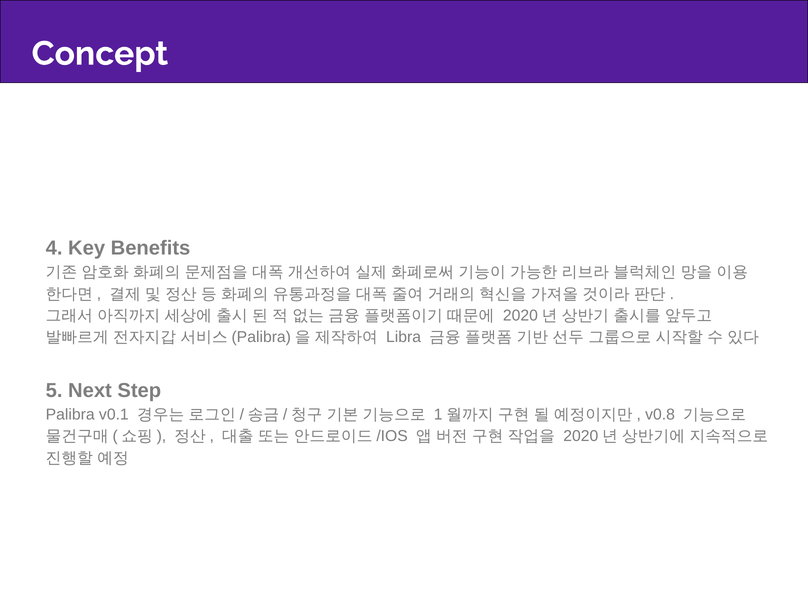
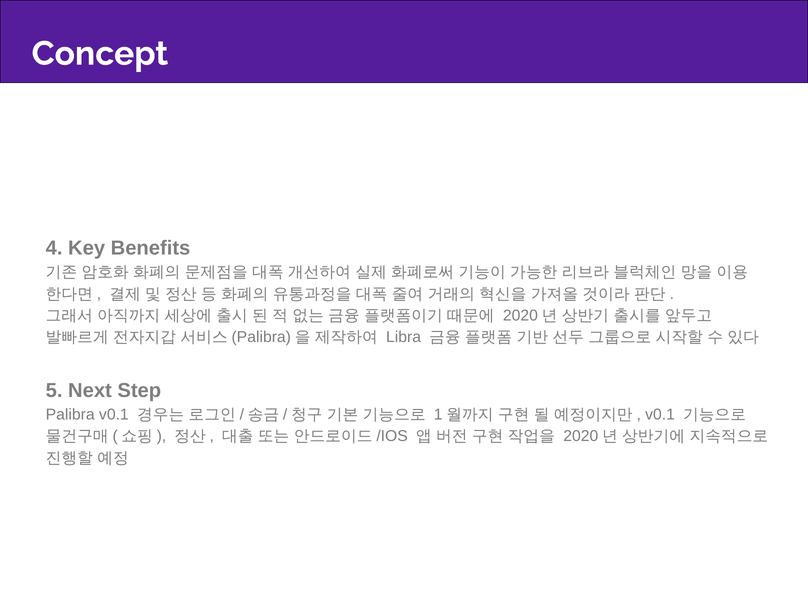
v0.8 at (660, 415): v0.8 -> v0.1
